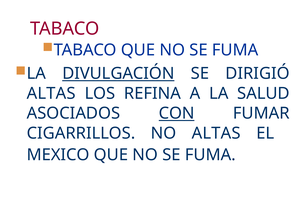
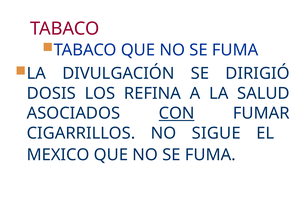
DIVULGACIÓN underline: present -> none
ALTAS at (51, 94): ALTAS -> DOSIS
NO ALTAS: ALTAS -> SIGUE
